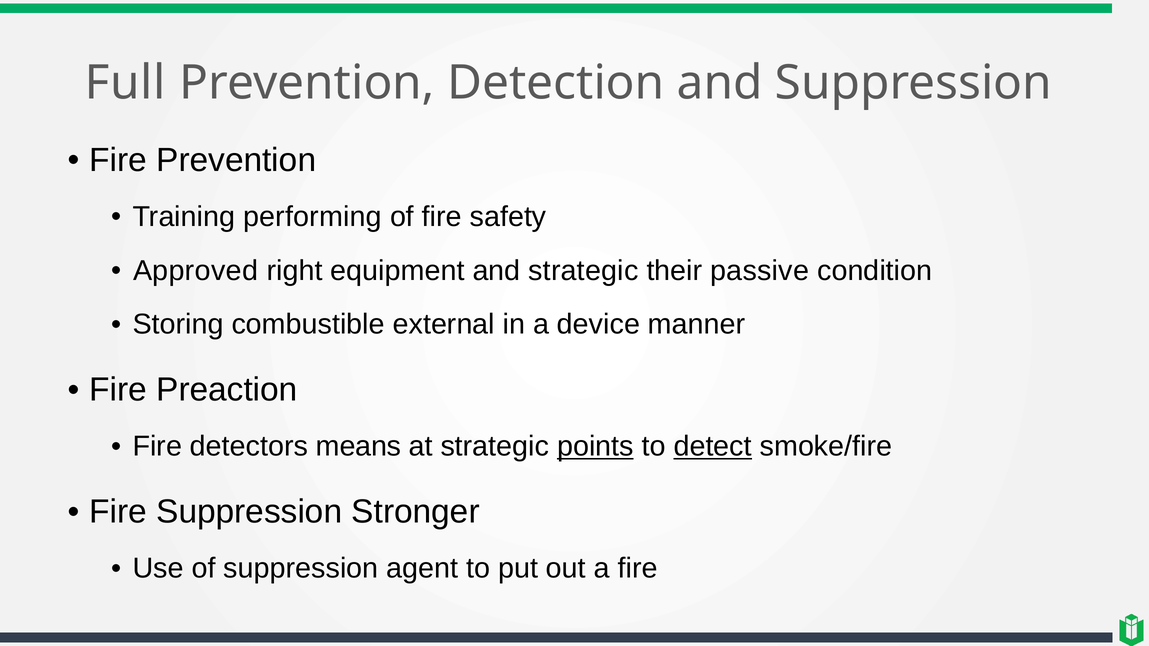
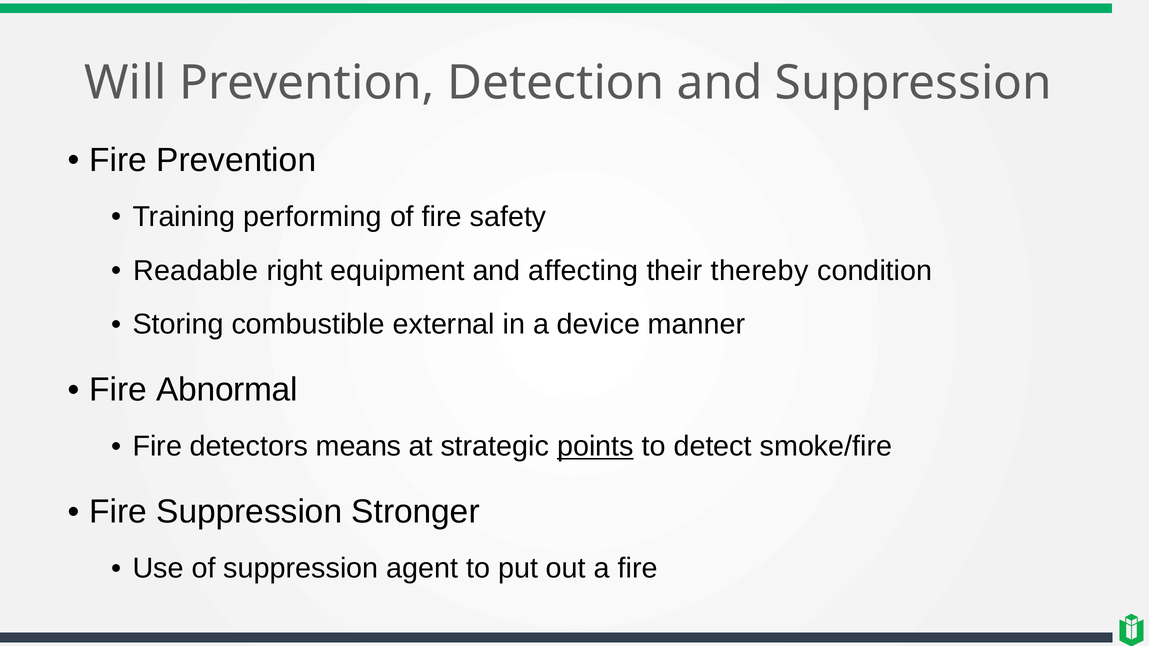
Full: Full -> Will
Approved: Approved -> Readable
and strategic: strategic -> affecting
passive: passive -> thereby
Preaction: Preaction -> Abnormal
detect underline: present -> none
